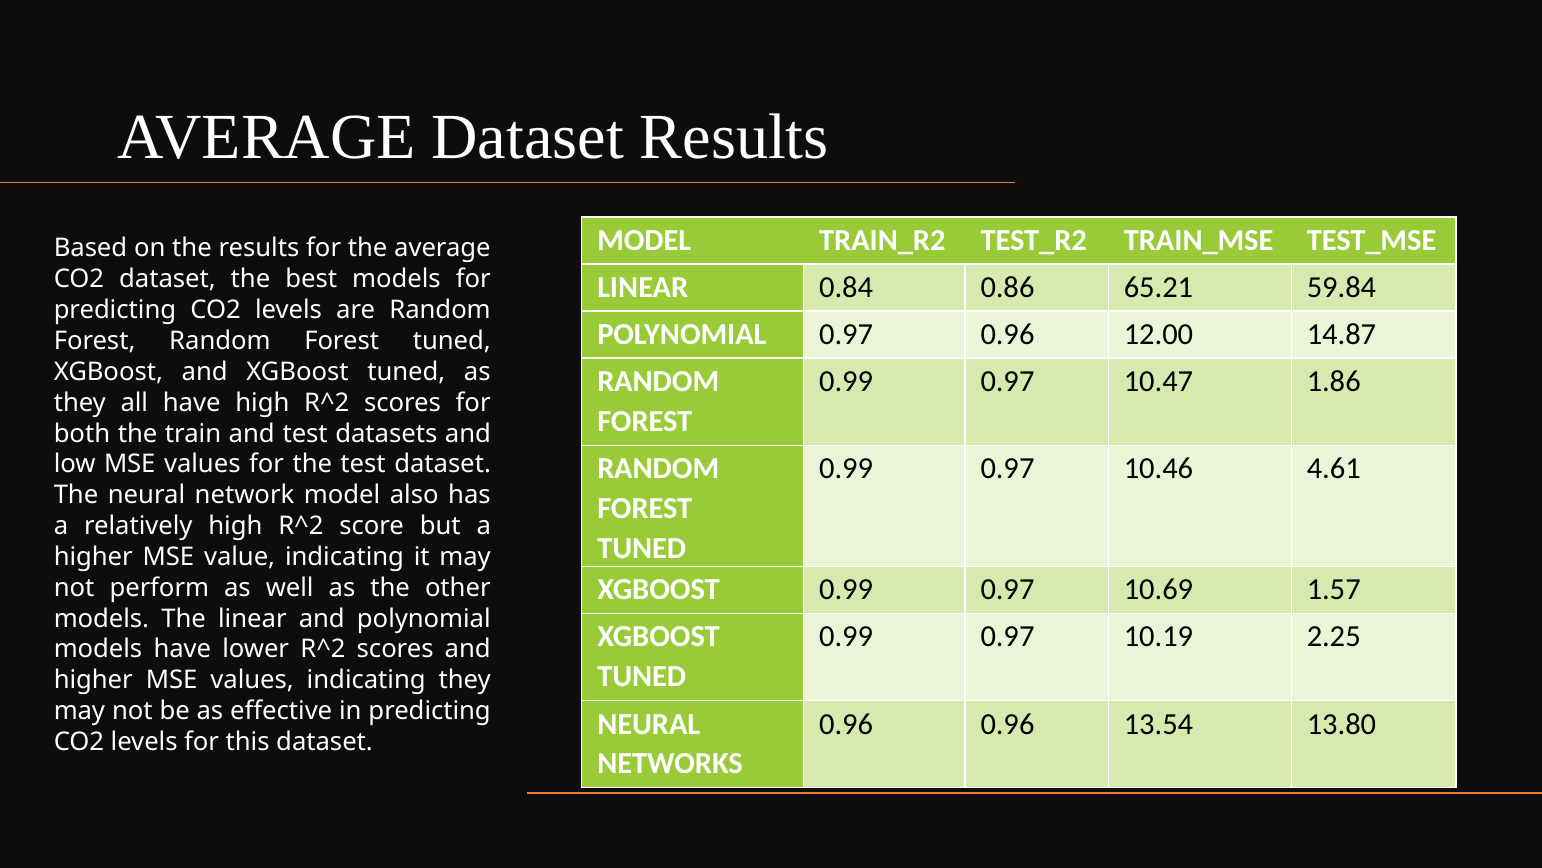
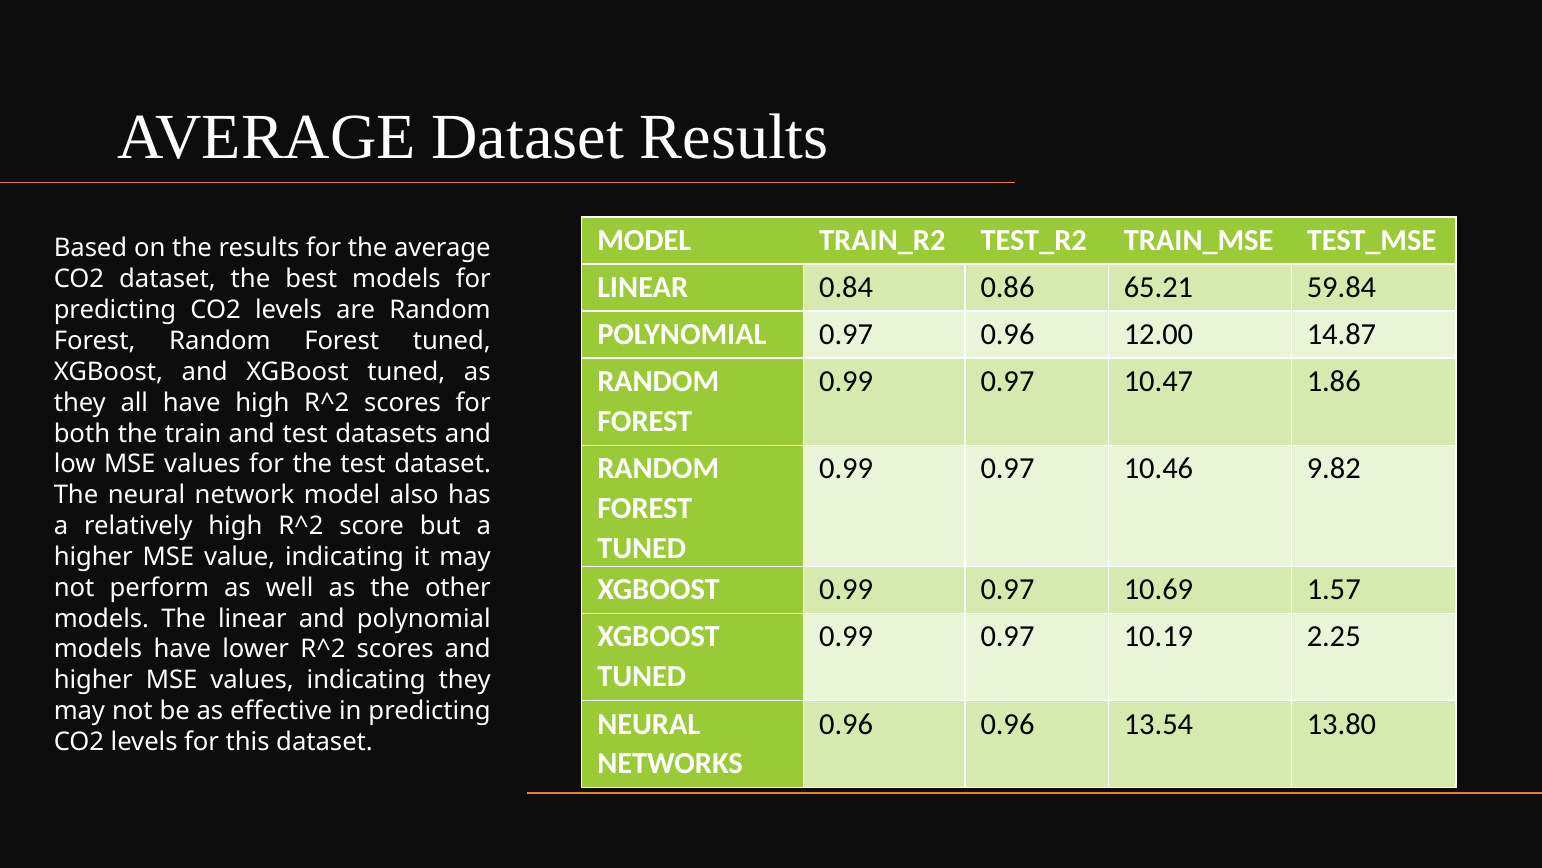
4.61: 4.61 -> 9.82
